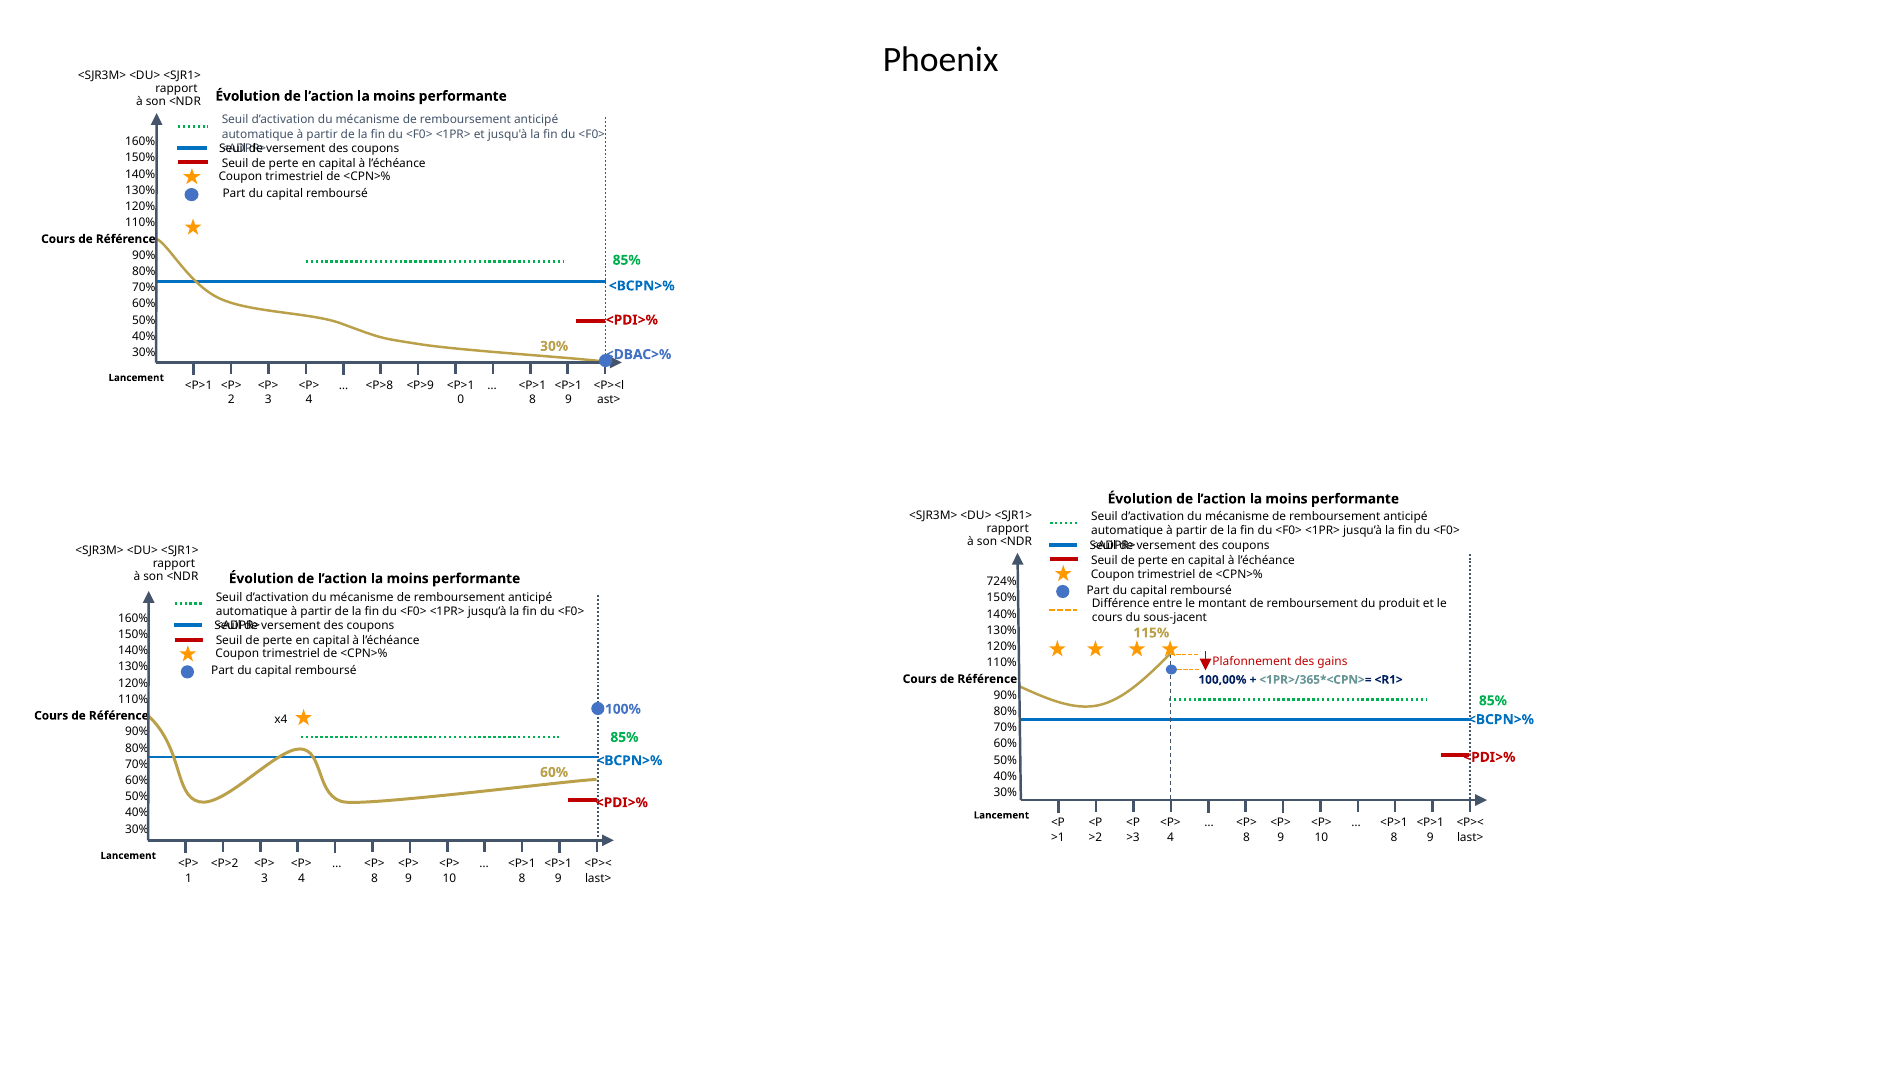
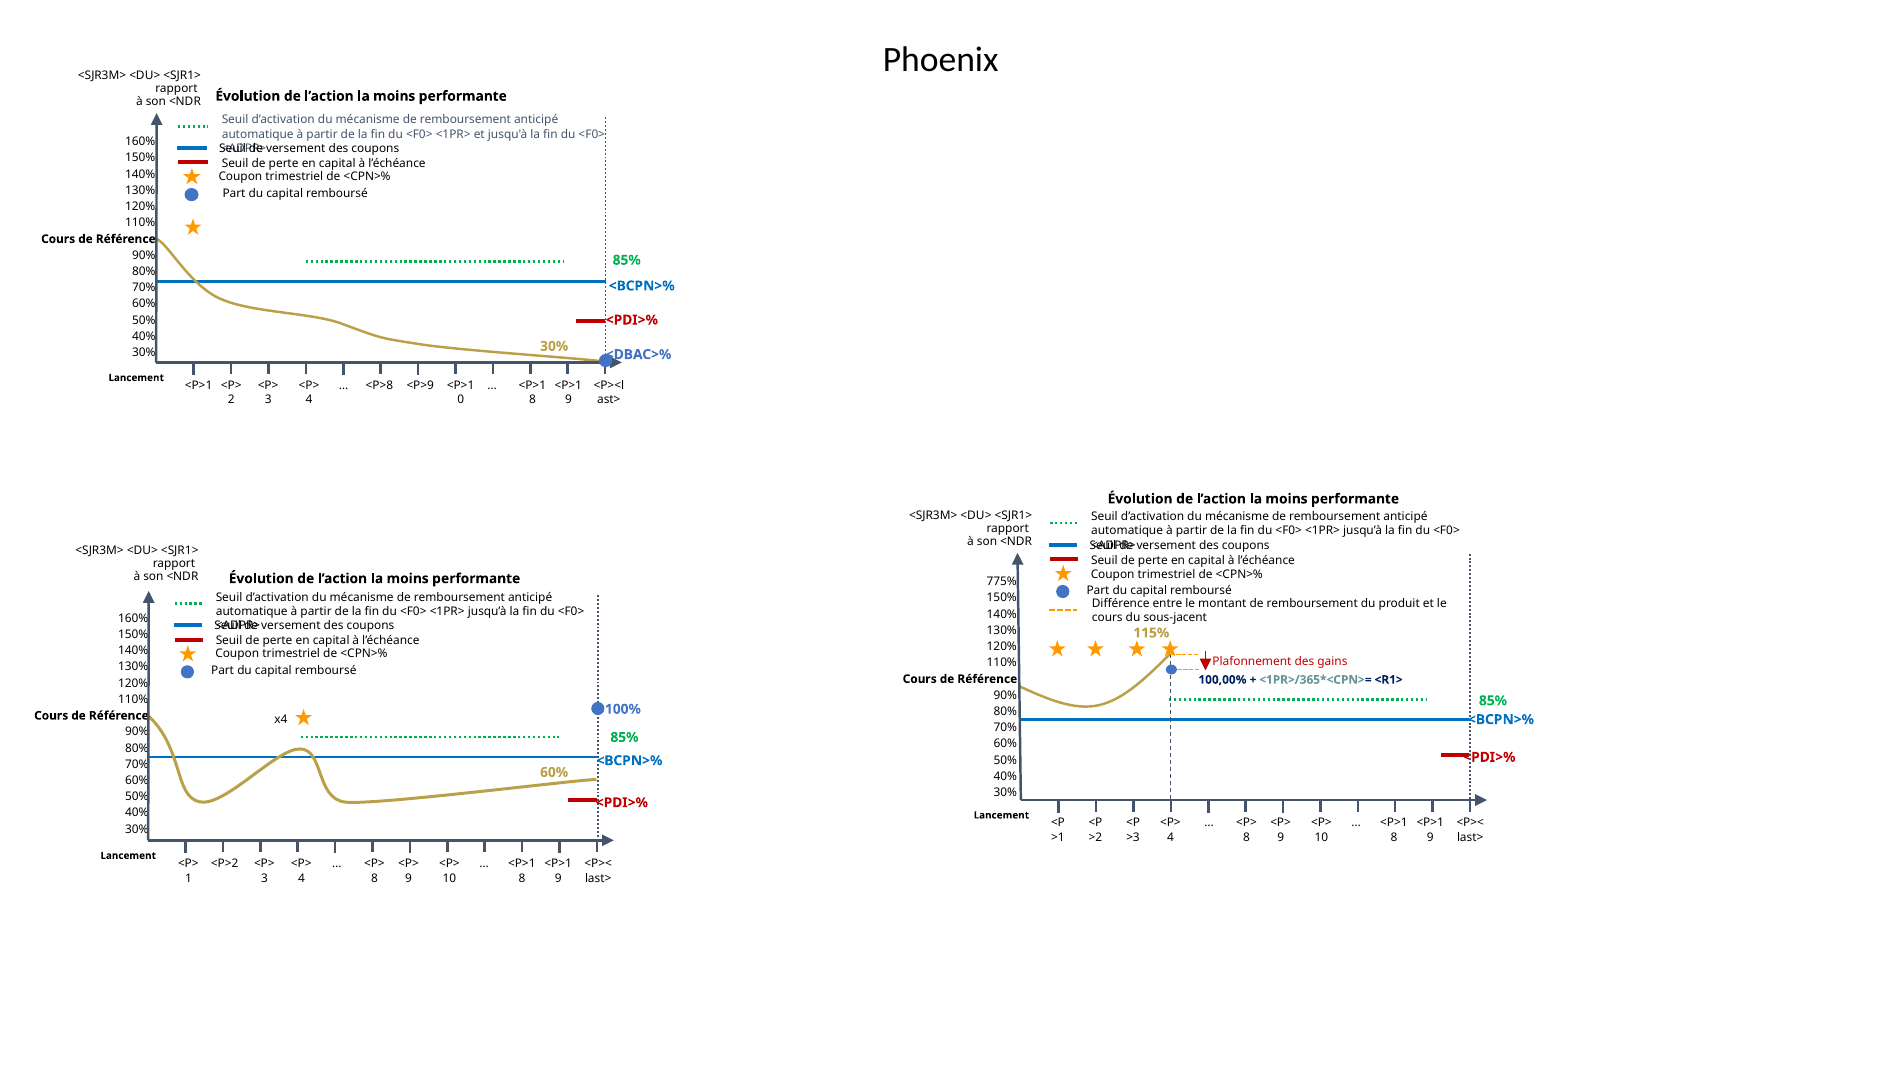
724%: 724% -> 775%
